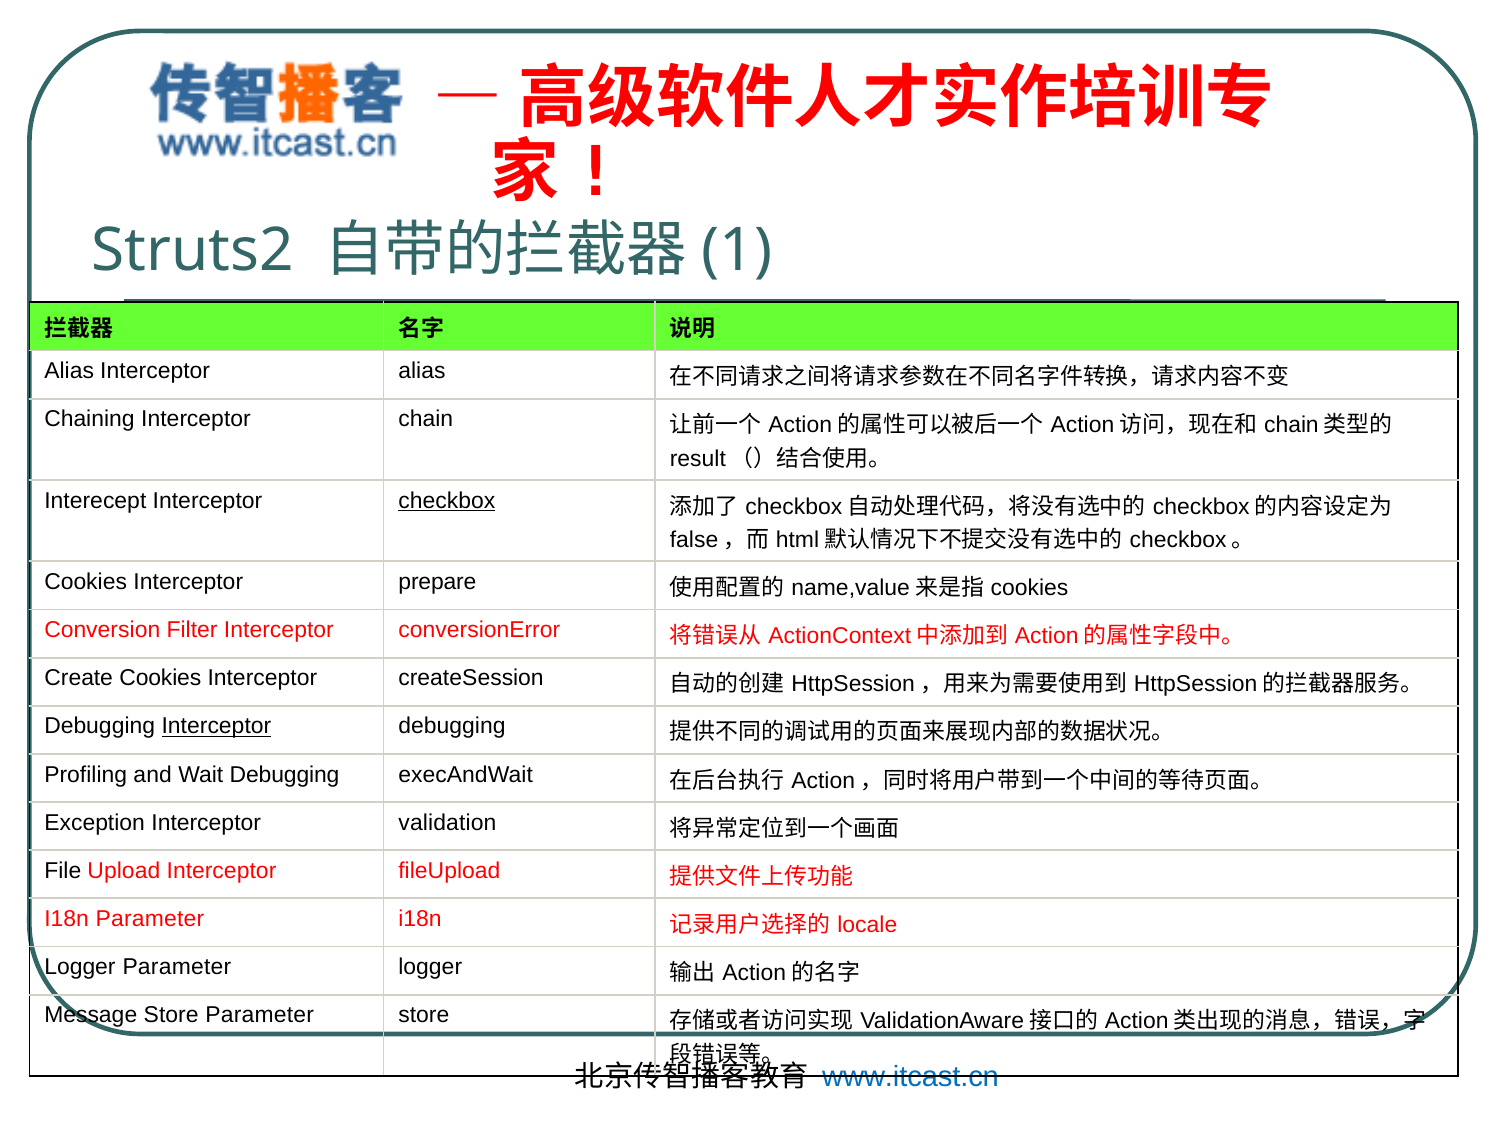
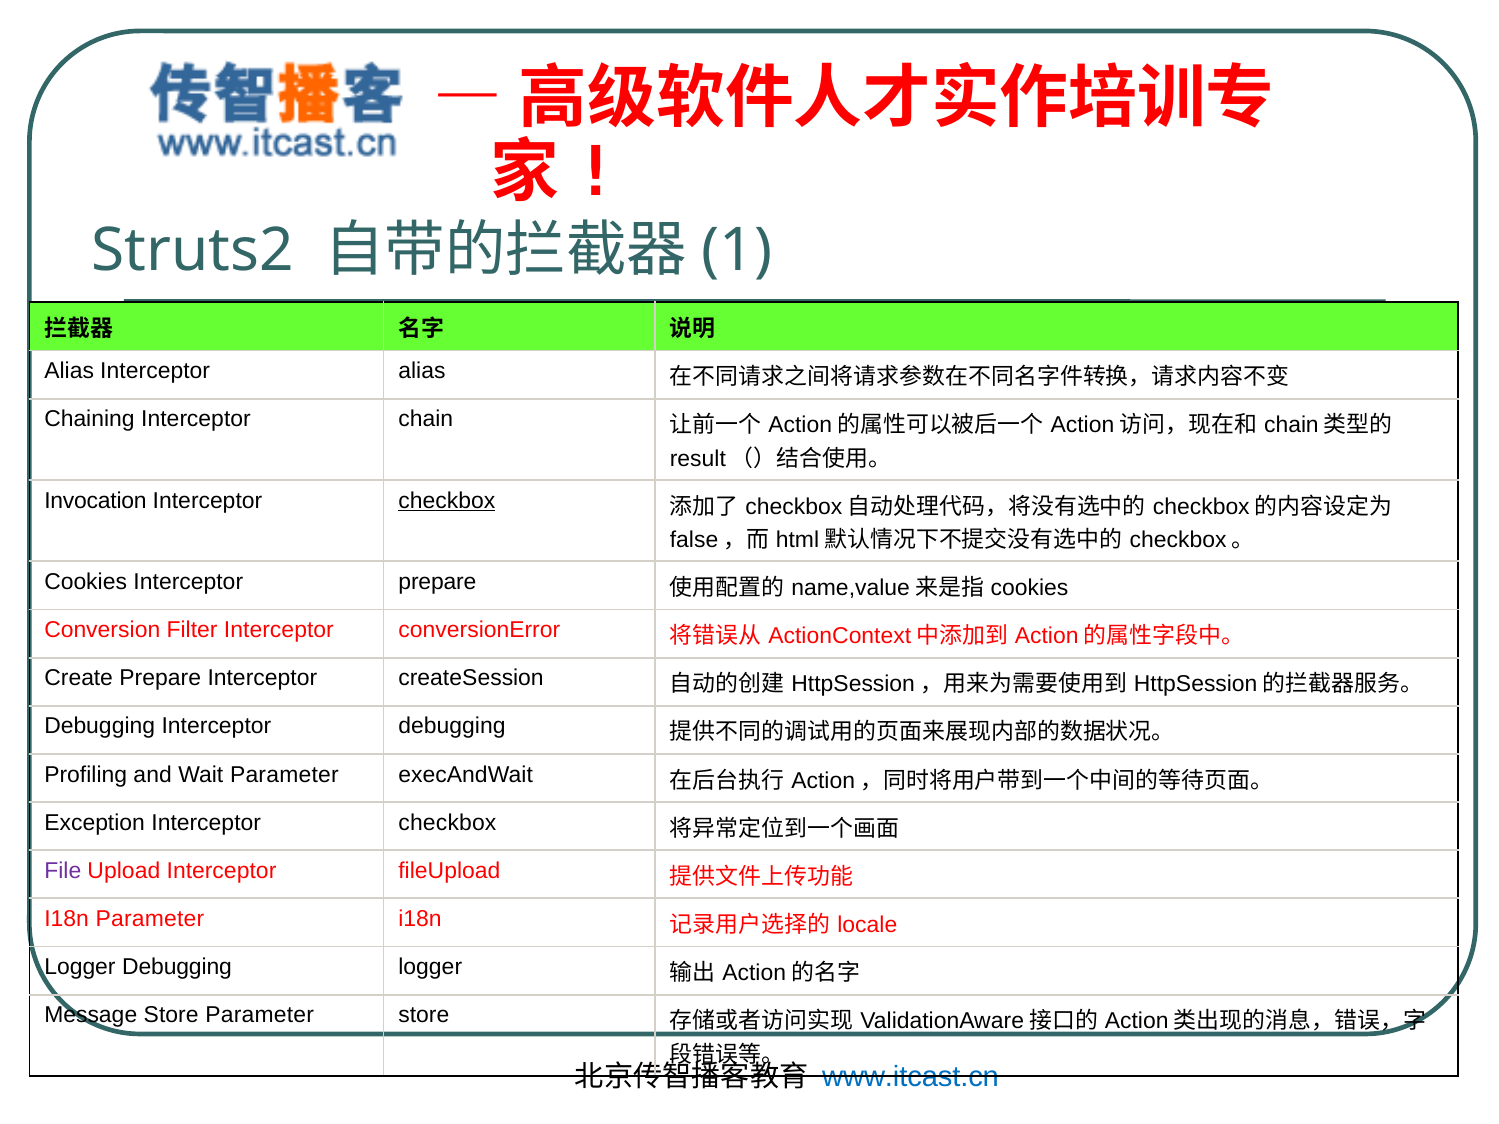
Interecept: Interecept -> Invocation
Create Cookies: Cookies -> Prepare
Interceptor at (216, 727) underline: present -> none
Wait Debugging: Debugging -> Parameter
Exception Interceptor validation: validation -> checkbox
File colour: black -> purple
Logger Parameter: Parameter -> Debugging
